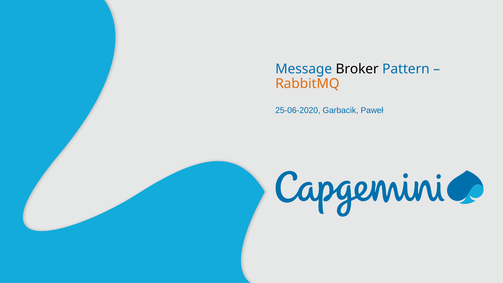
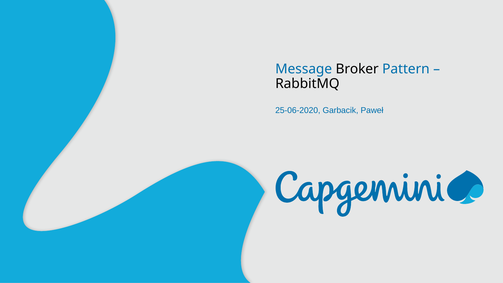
RabbitMQ colour: orange -> black
